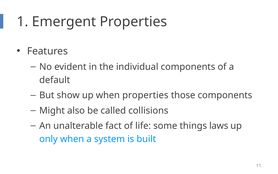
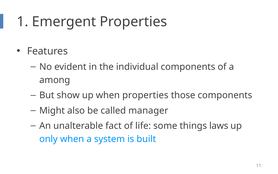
default: default -> among
collisions: collisions -> manager
